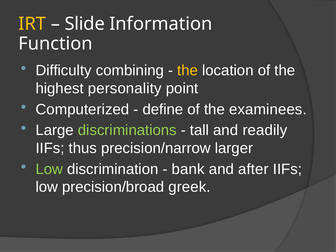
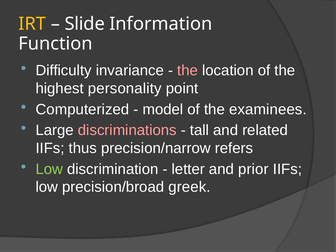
combining: combining -> invariance
the at (188, 70) colour: yellow -> pink
define: define -> model
discriminations colour: light green -> pink
readily: readily -> related
larger: larger -> refers
bank: bank -> letter
after: after -> prior
